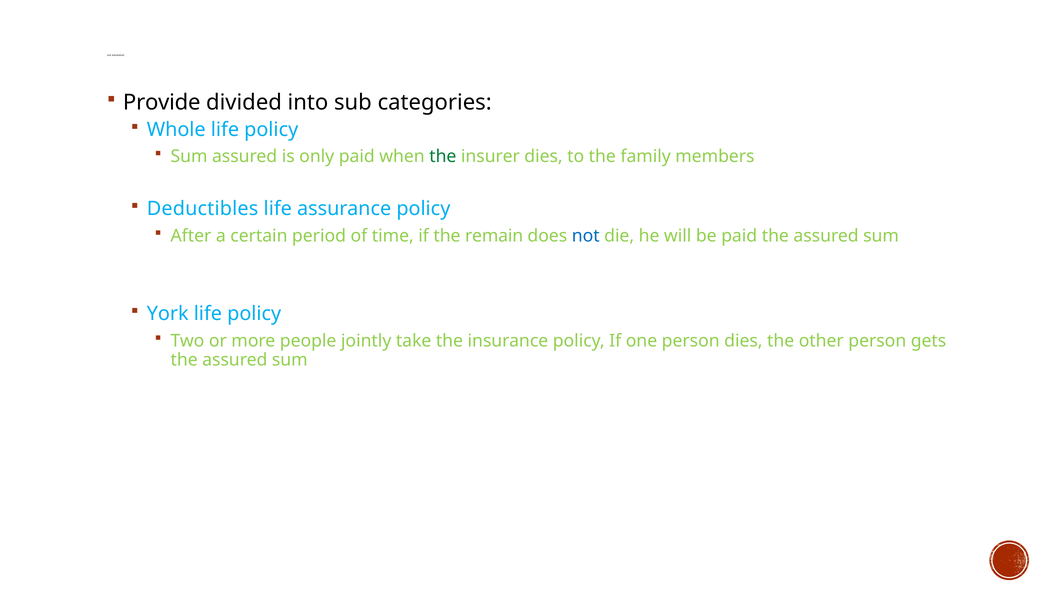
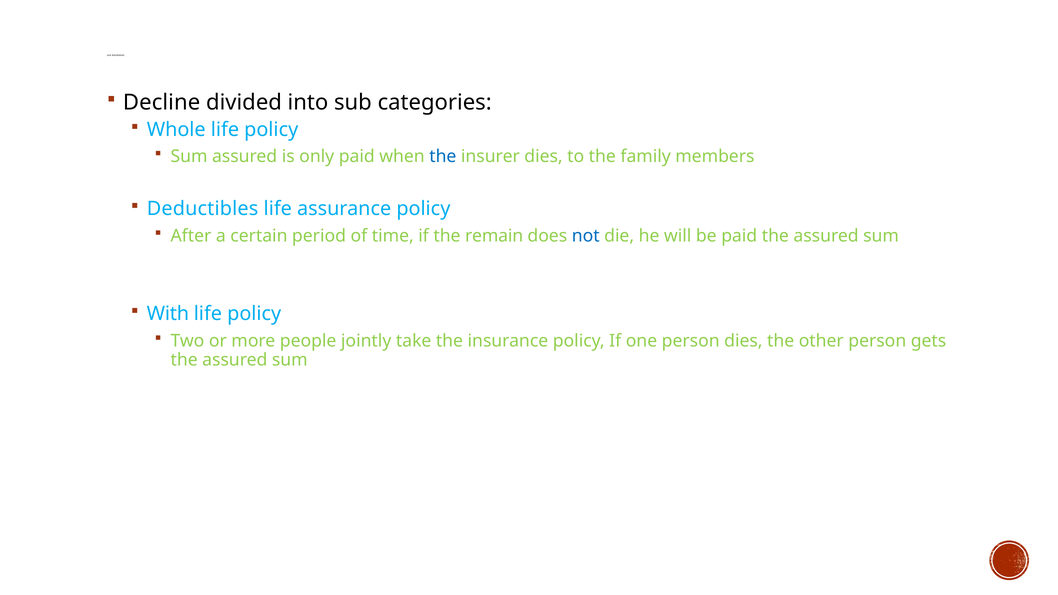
Provide: Provide -> Decline
the at (443, 156) colour: green -> blue
York: York -> With
